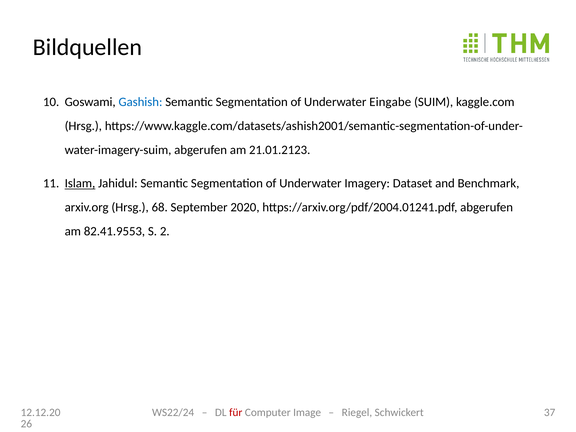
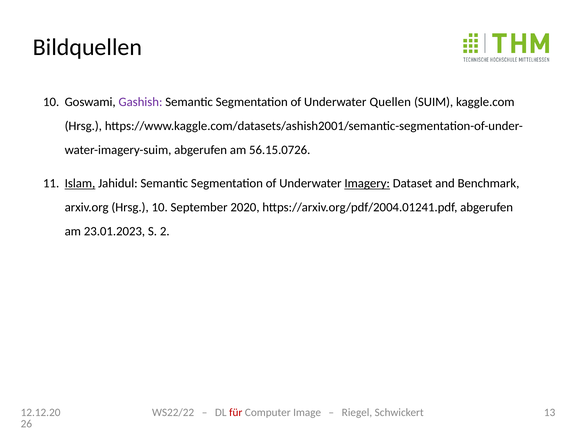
Gashish colour: blue -> purple
Eingabe: Eingabe -> Quellen
21.01.2123: 21.01.2123 -> 56.15.0726
Imagery underline: none -> present
Hrsg 68: 68 -> 10
82.41.9553: 82.41.9553 -> 23.01.2023
WS22/24: WS22/24 -> WS22/22
37: 37 -> 13
